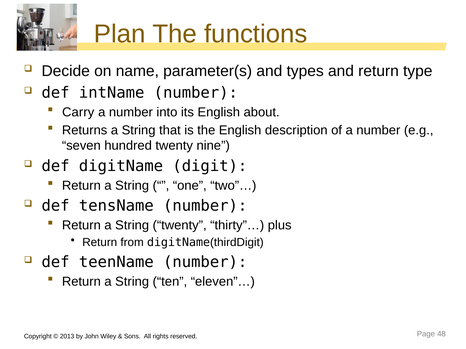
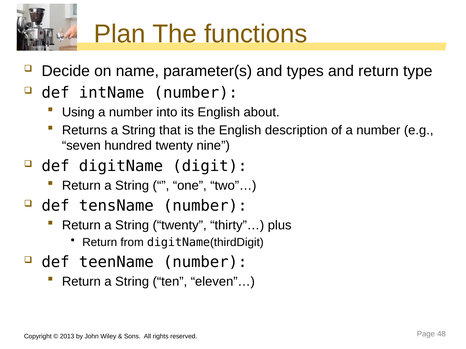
Carry: Carry -> Using
